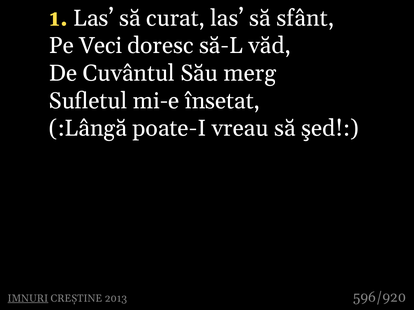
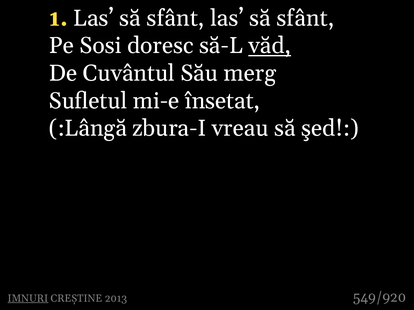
1 Las să curat: curat -> sfânt
Veci: Veci -> Sosi
văd underline: none -> present
poate-I: poate-I -> zbura-I
596/920: 596/920 -> 549/920
